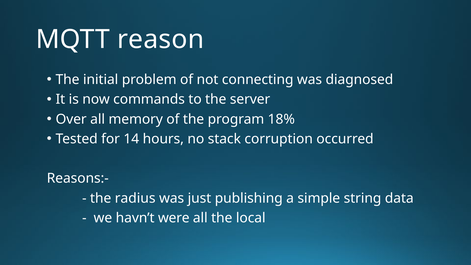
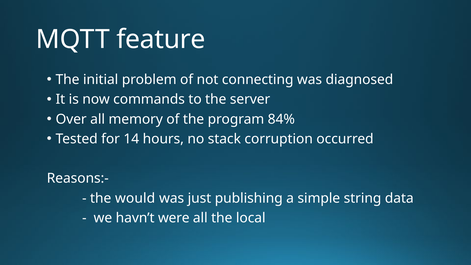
reason: reason -> feature
18%: 18% -> 84%
radius: radius -> would
